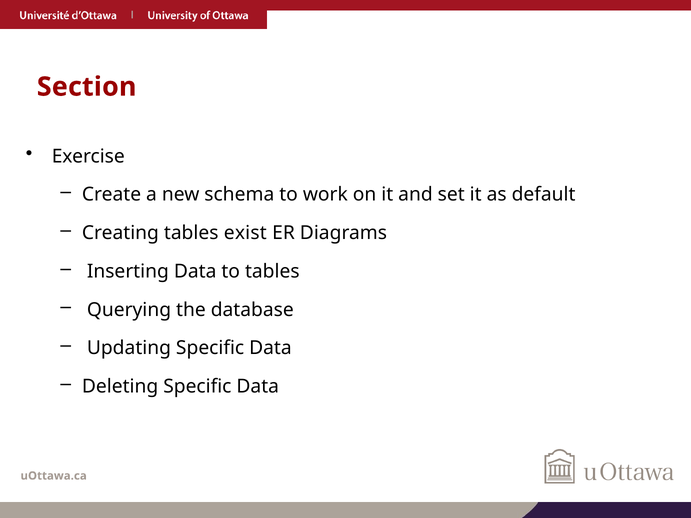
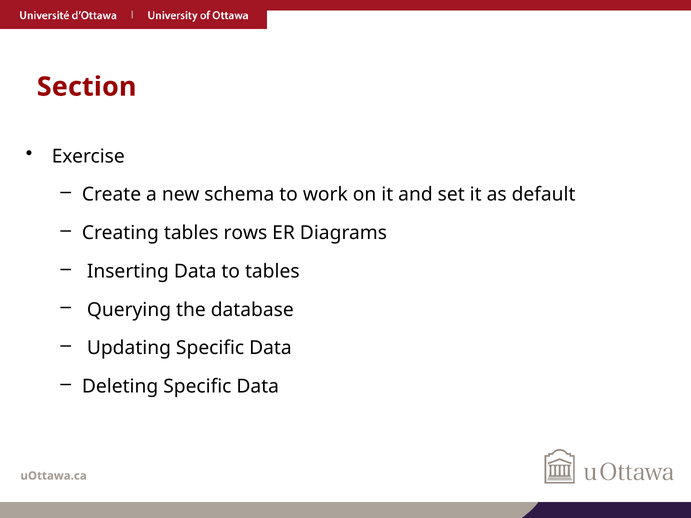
exist: exist -> rows
